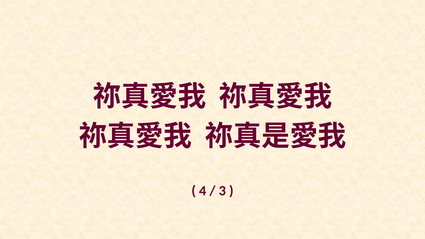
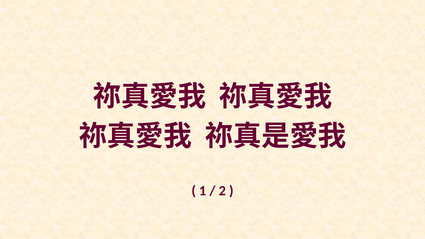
4: 4 -> 1
3: 3 -> 2
